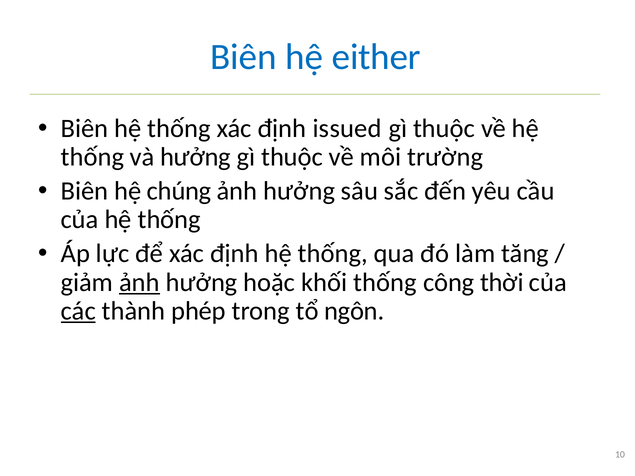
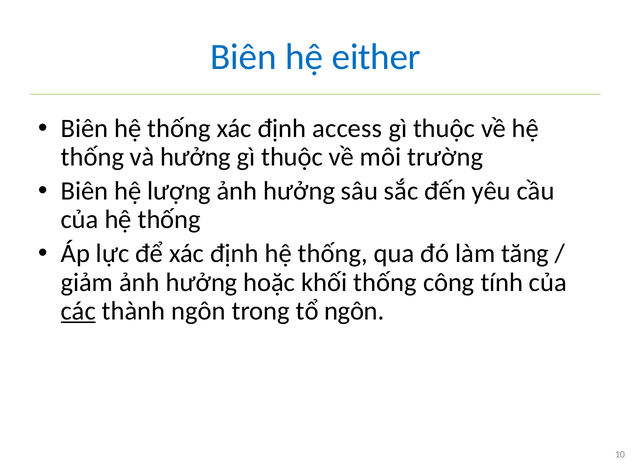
issued: issued -> access
chúng: chúng -> lượng
ảnh at (140, 283) underline: present -> none
thời: thời -> tính
thành phép: phép -> ngôn
